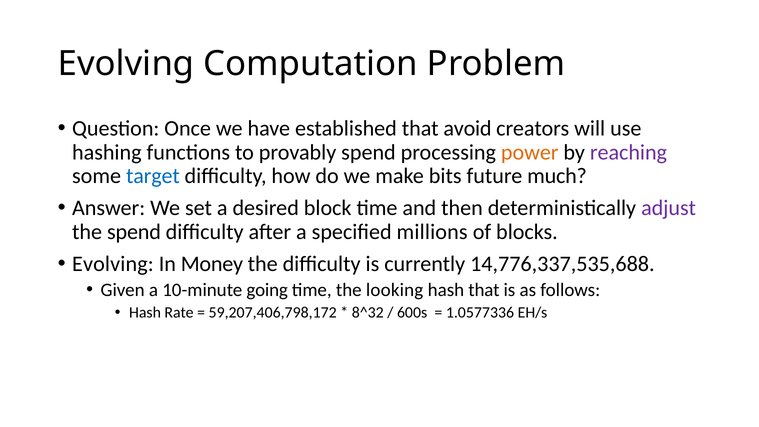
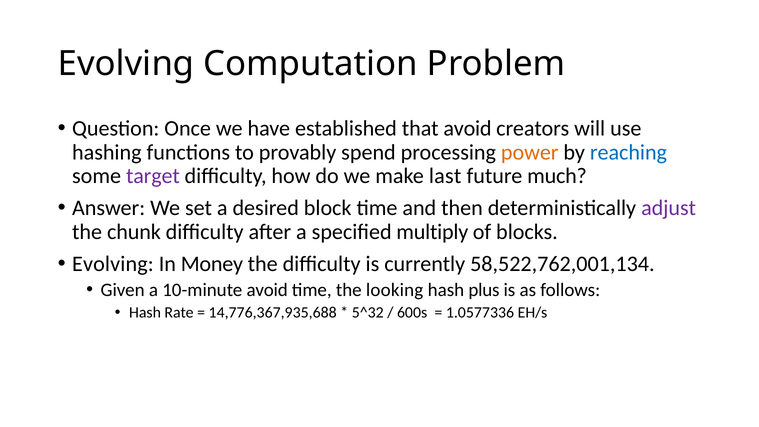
reaching colour: purple -> blue
target colour: blue -> purple
bits: bits -> last
the spend: spend -> chunk
millions: millions -> multiply
14,776,337,535,688: 14,776,337,535,688 -> 58,522,762,001,134
10-minute going: going -> avoid
hash that: that -> plus
59,207,406,798,172: 59,207,406,798,172 -> 14,776,367,935,688
8^32: 8^32 -> 5^32
